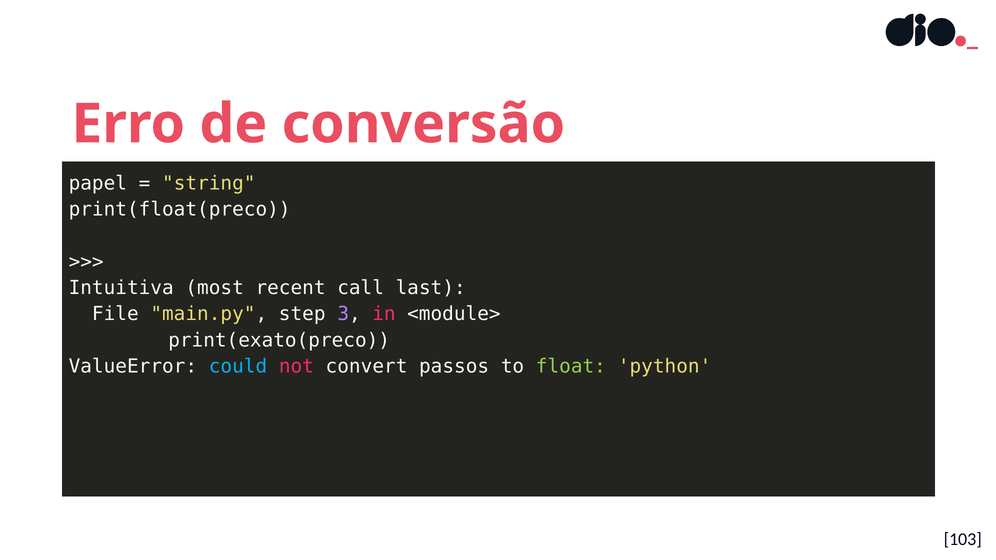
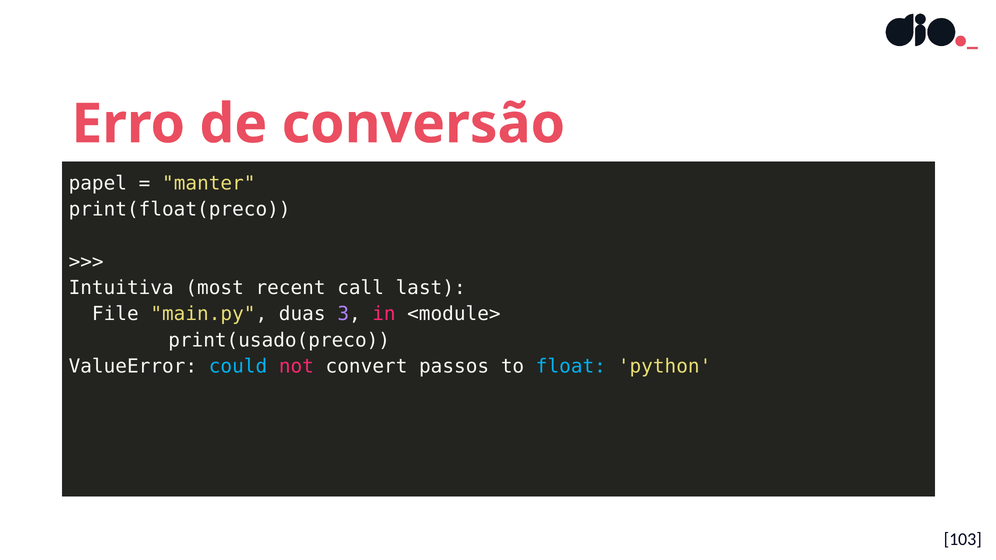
string: string -> manter
step: step -> duas
print(exato(preco: print(exato(preco -> print(usado(preco
float colour: light green -> light blue
